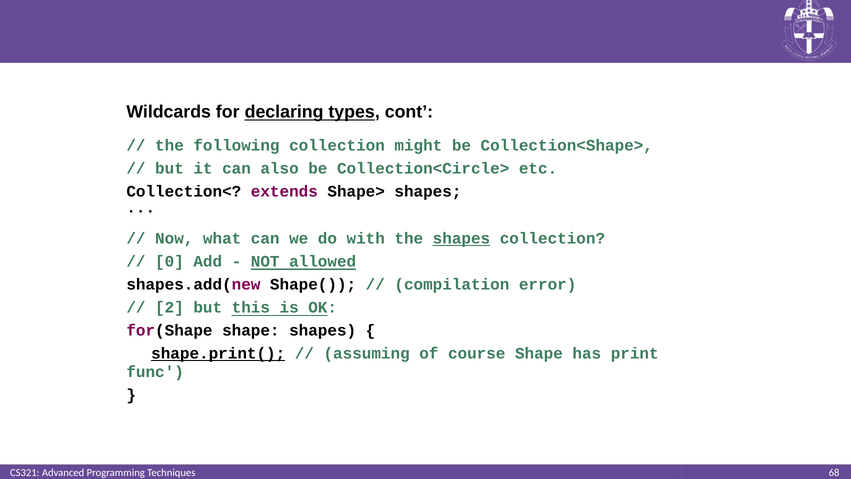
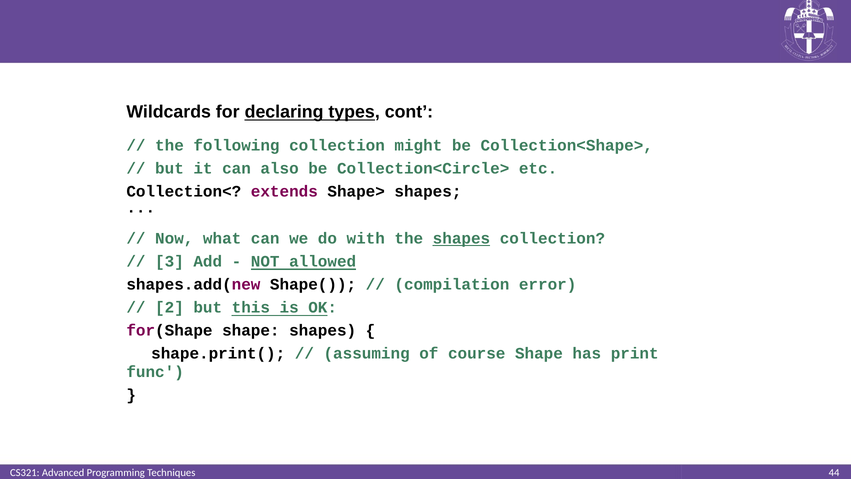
0: 0 -> 3
shape.print( underline: present -> none
68: 68 -> 44
